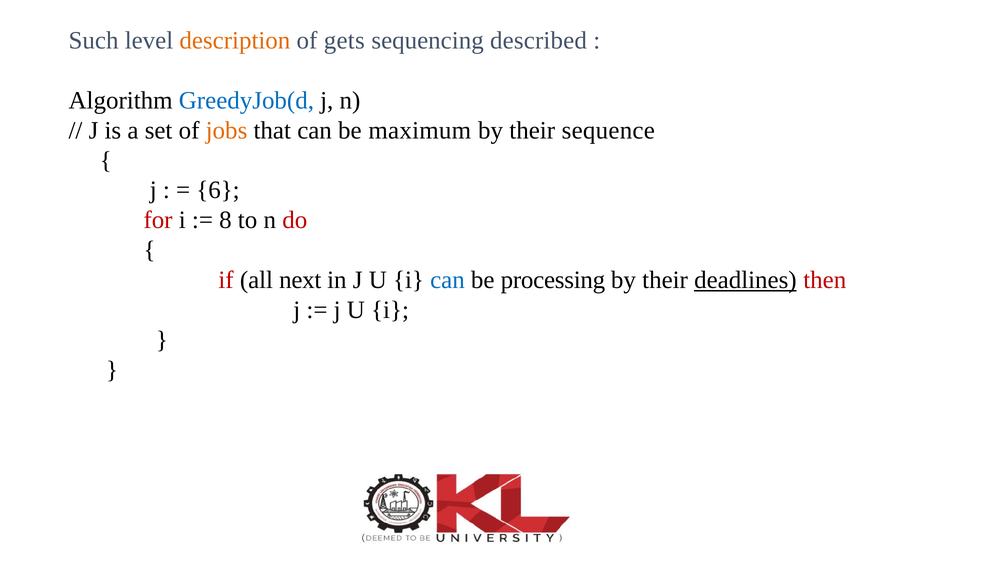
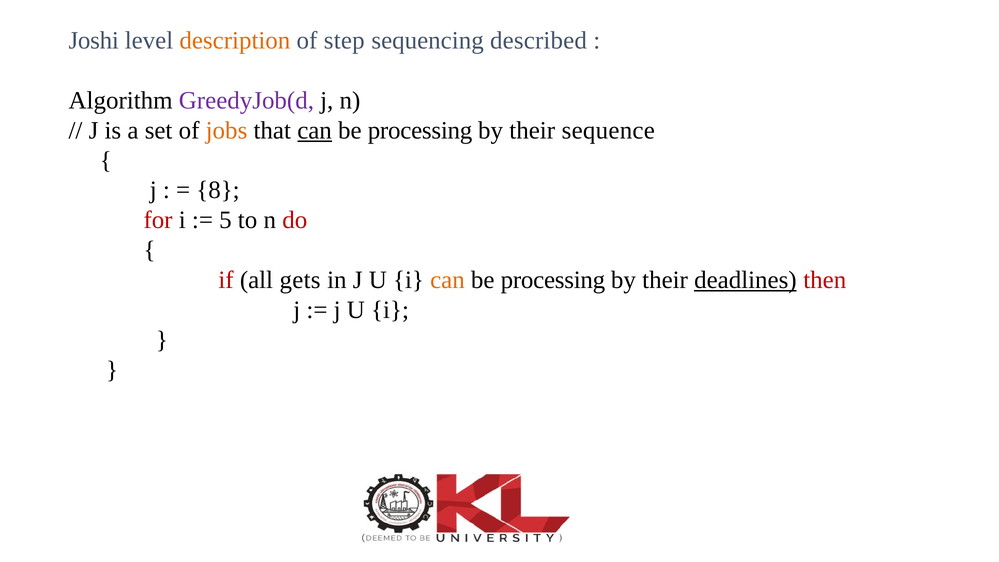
Such: Such -> Joshi
gets: gets -> step
GreedyJob(d colour: blue -> purple
can at (315, 130) underline: none -> present
maximum at (420, 130): maximum -> processing
6: 6 -> 8
8: 8 -> 5
next: next -> gets
can at (447, 280) colour: blue -> orange
